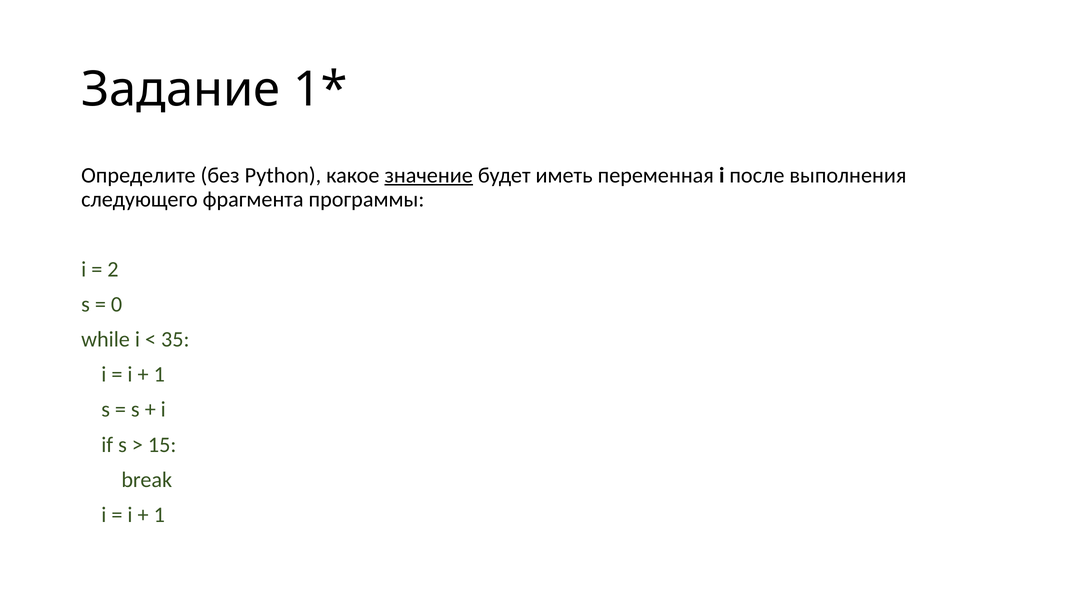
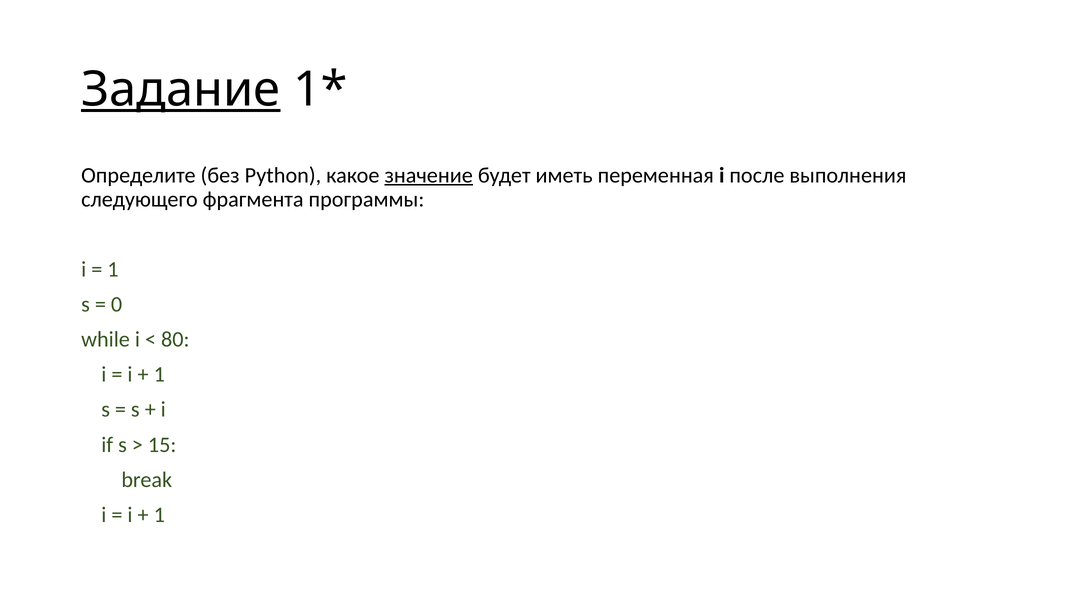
Задание underline: none -> present
2 at (113, 269): 2 -> 1
35: 35 -> 80
